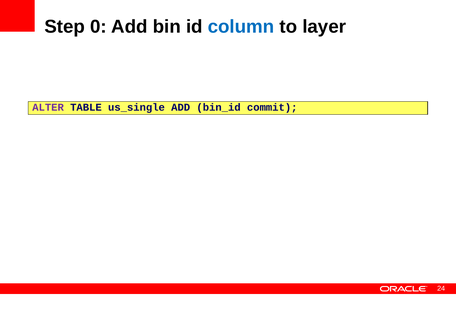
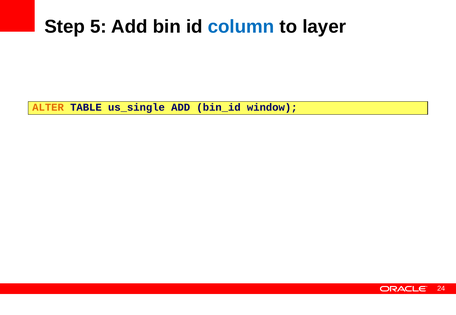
0: 0 -> 5
ALTER colour: purple -> orange
commit: commit -> window
